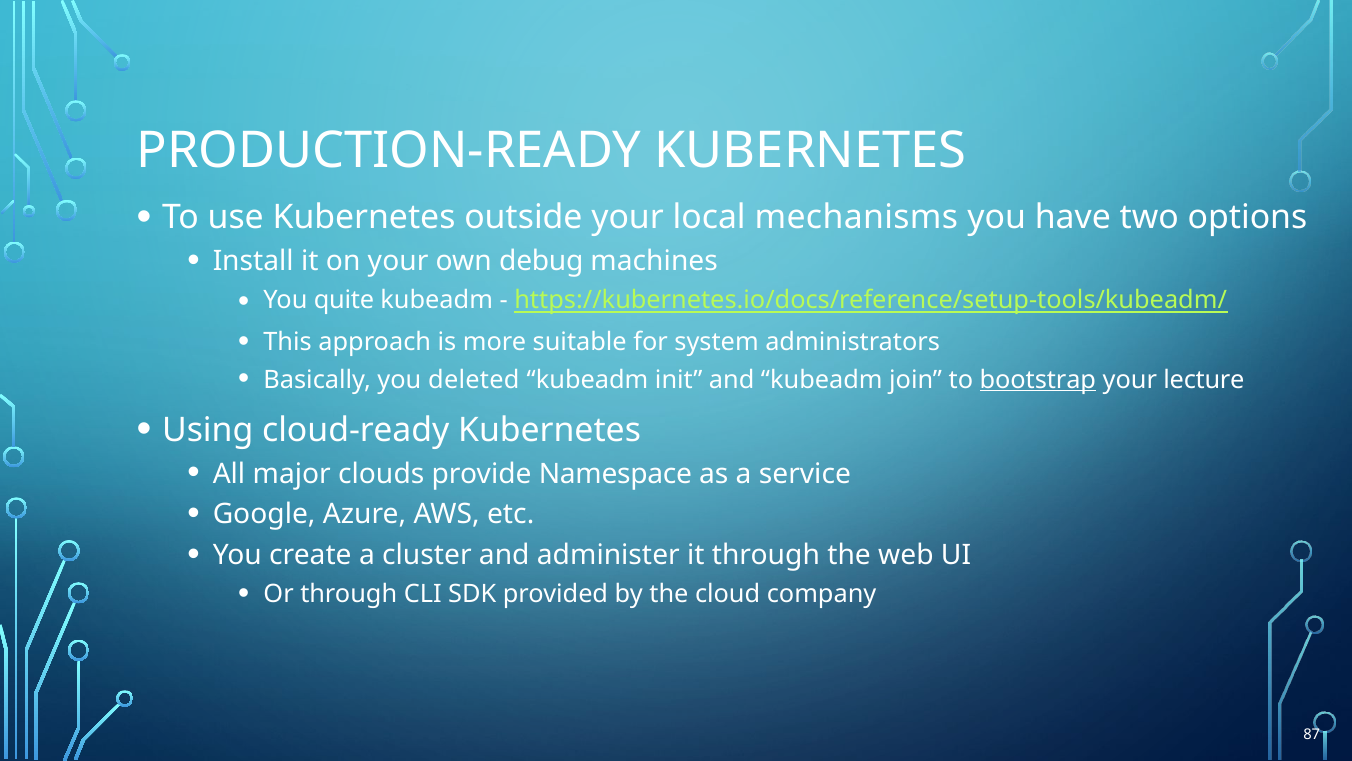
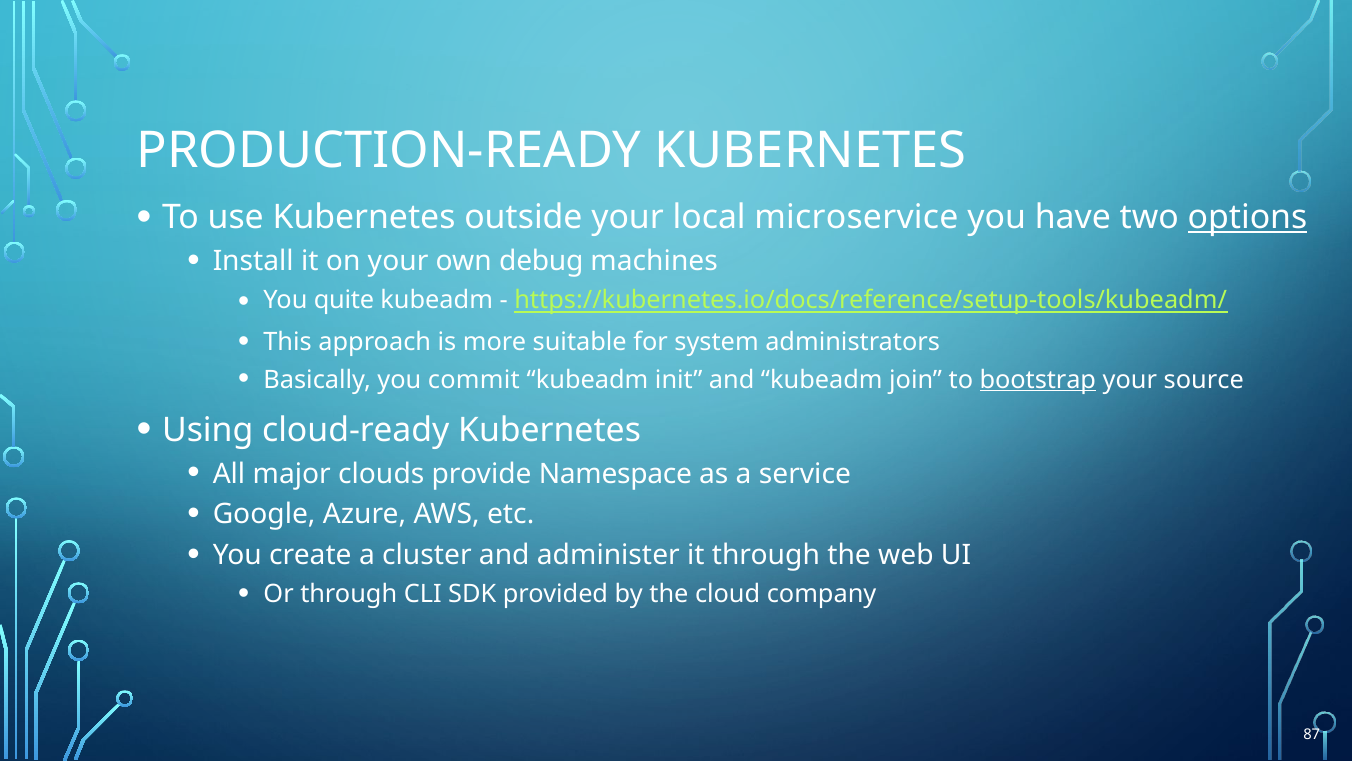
mechanisms: mechanisms -> microservice
options underline: none -> present
deleted: deleted -> commit
lecture: lecture -> source
